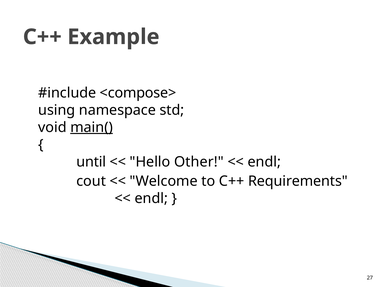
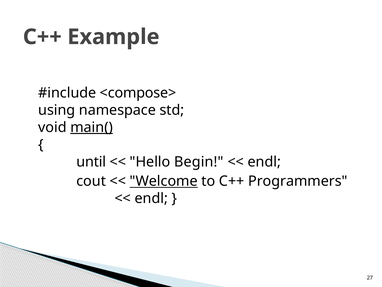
Other: Other -> Begin
Welcome underline: none -> present
Requirements: Requirements -> Programmers
